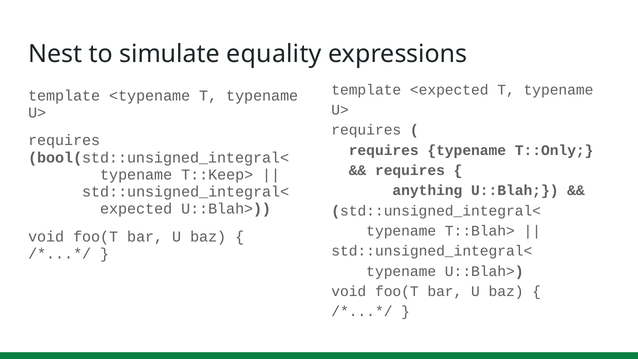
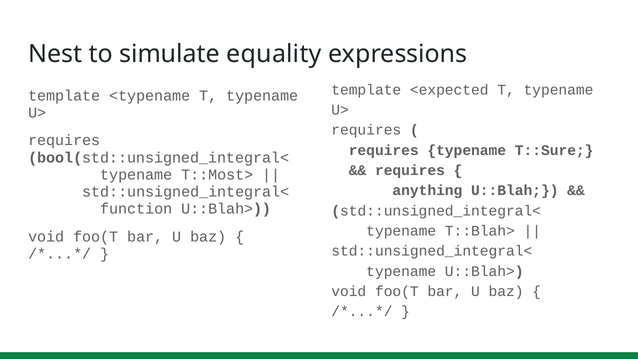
T::Only: T::Only -> T::Sure
T::Keep>: T::Keep> -> T::Most>
expected: expected -> function
